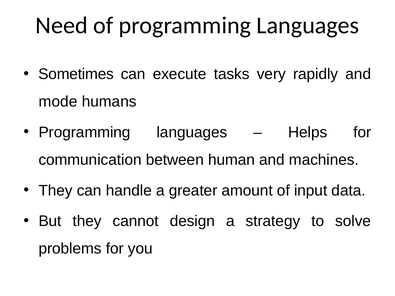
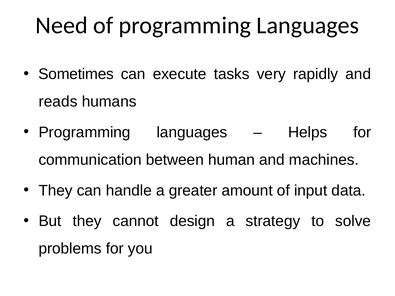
mode: mode -> reads
